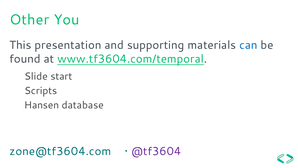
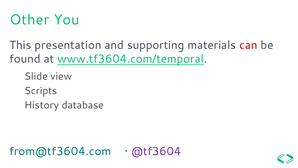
can colour: blue -> red
start: start -> view
Hansen: Hansen -> History
zone@tf3604.com: zone@tf3604.com -> from@tf3604.com
